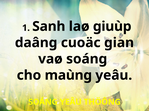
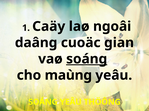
Sanh: Sanh -> Caäy
giuùp: giuùp -> ngoâi
soáng at (87, 59) underline: none -> present
